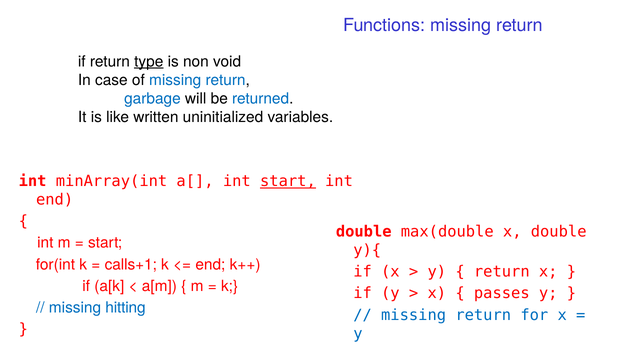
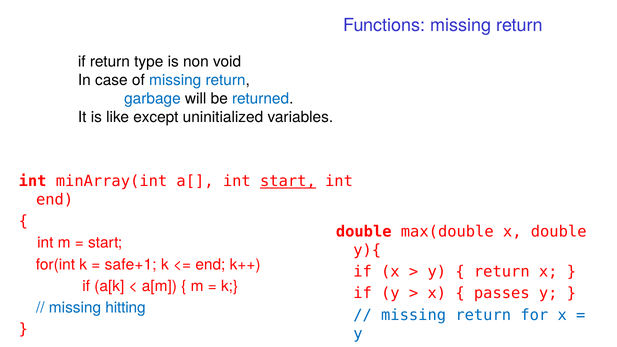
type underline: present -> none
written: written -> except
calls+1: calls+1 -> safe+1
